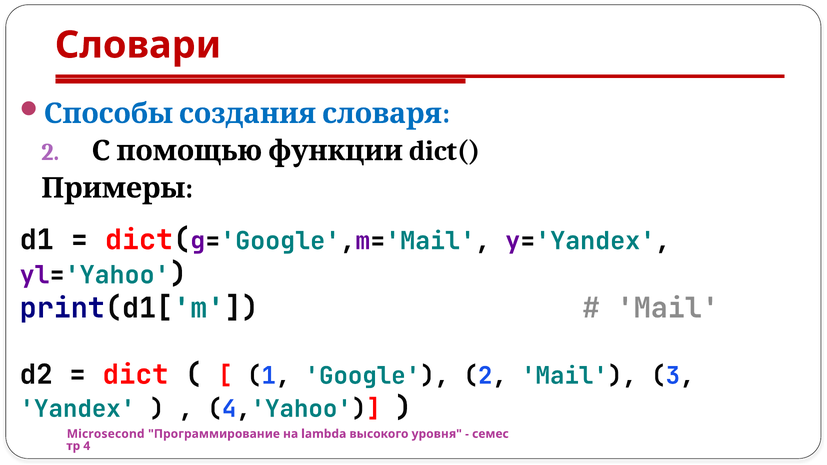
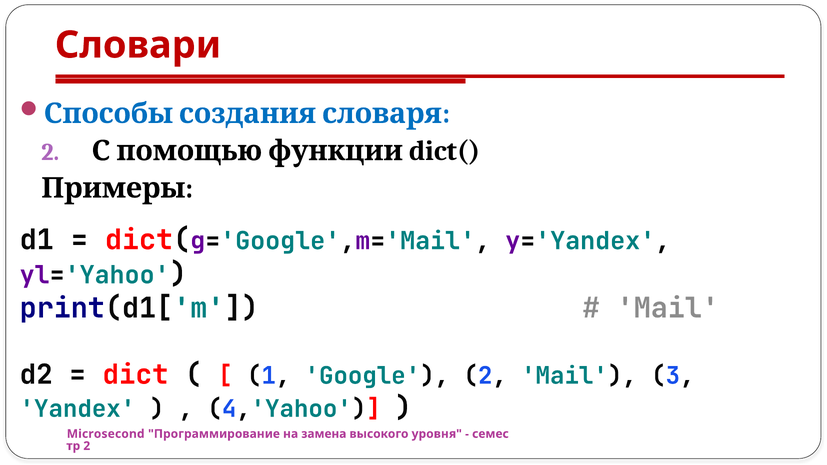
lambda: lambda -> замена
4 at (87, 446): 4 -> 2
